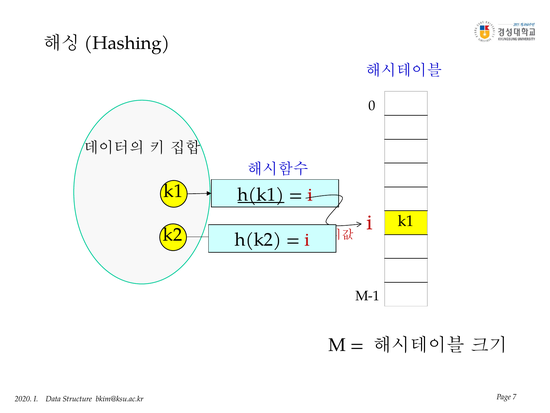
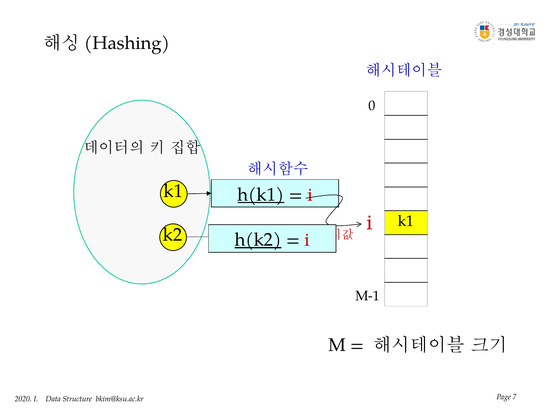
h(k2 underline: none -> present
